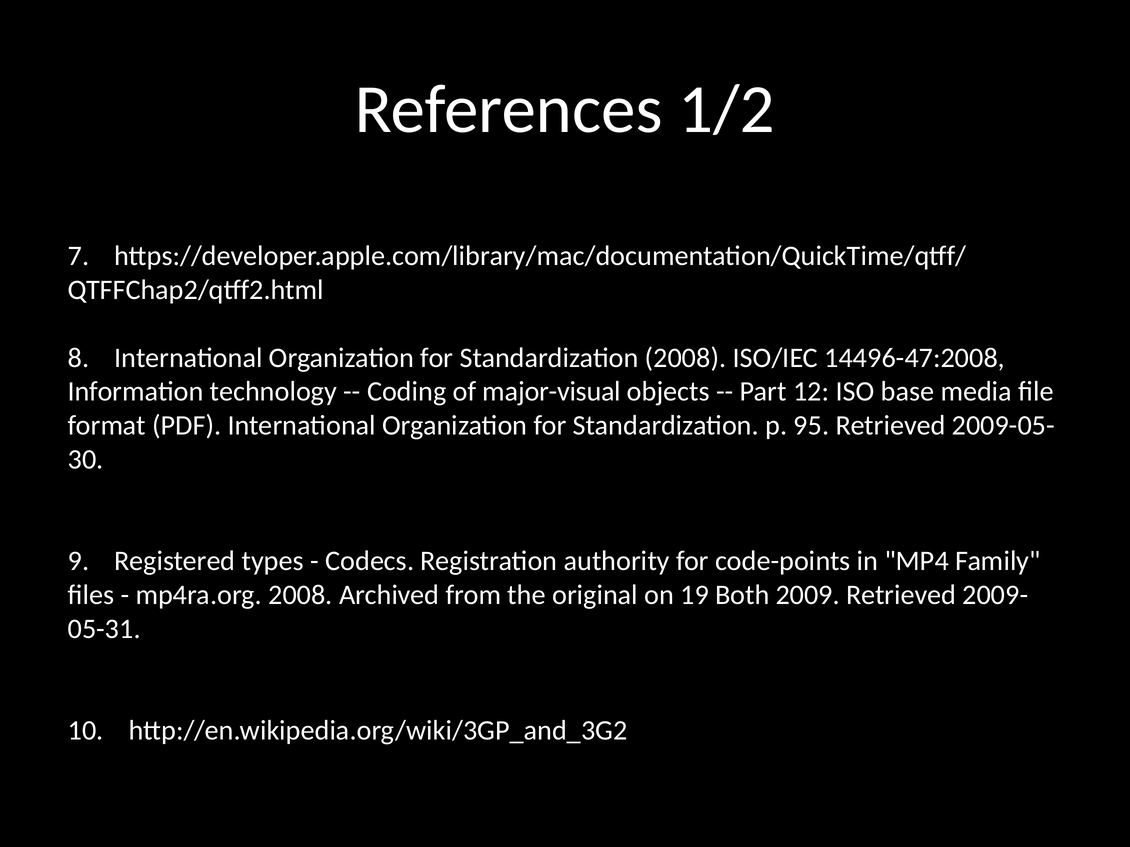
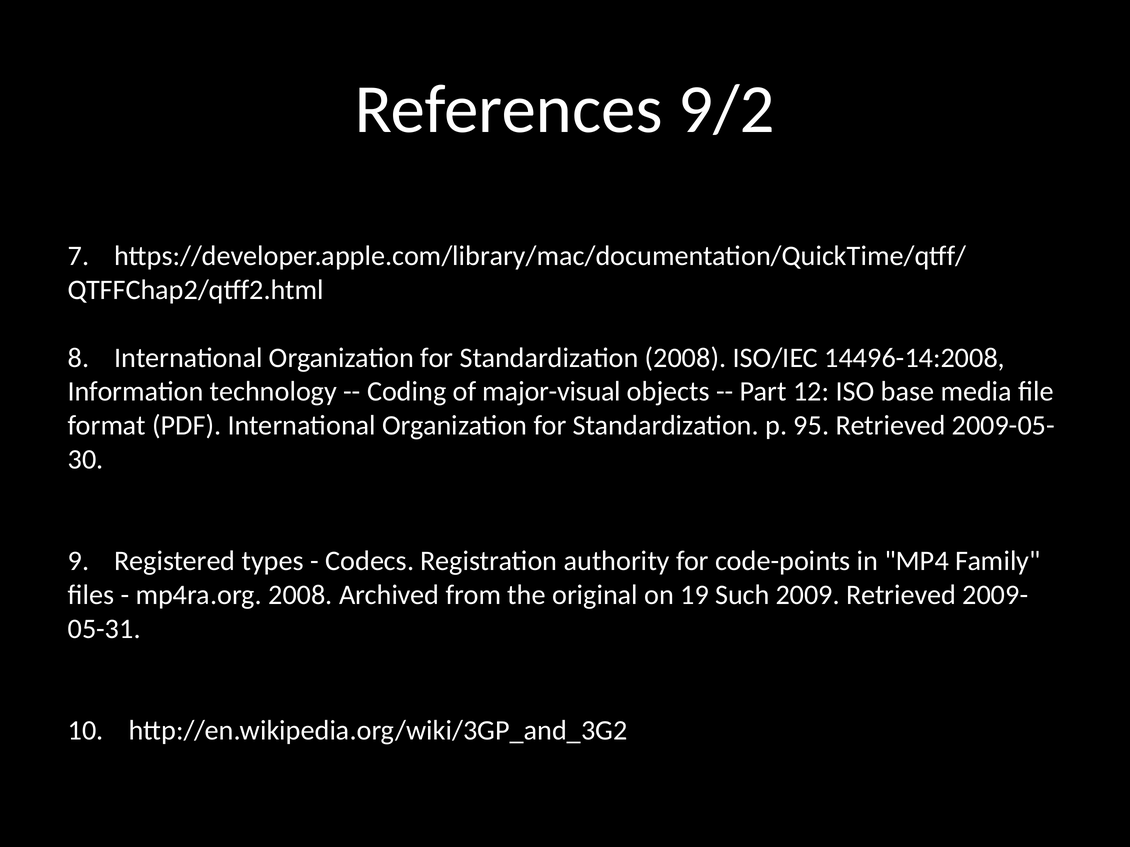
1/2: 1/2 -> 9/2
14496-47:2008: 14496-47:2008 -> 14496-14:2008
Both: Both -> Such
